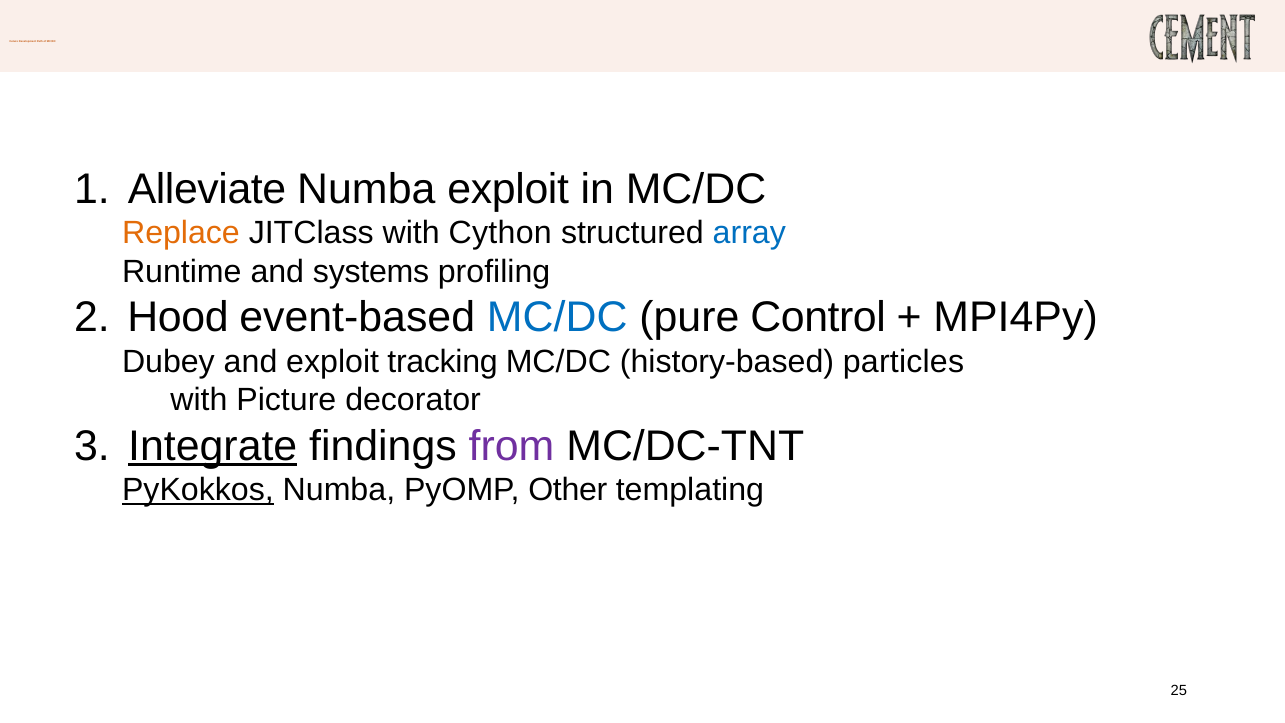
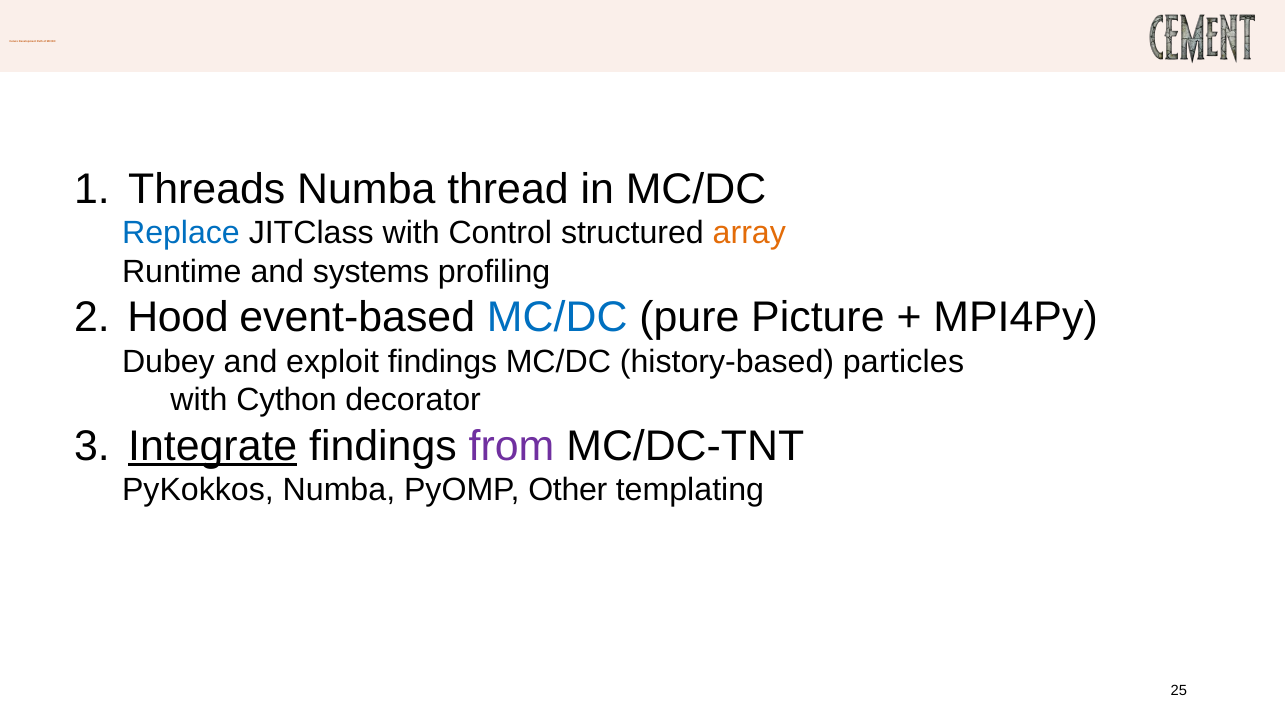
Alleviate: Alleviate -> Threads
Numba exploit: exploit -> thread
Replace colour: orange -> blue
Cython: Cython -> Control
array colour: blue -> orange
Control: Control -> Picture
exploit tracking: tracking -> findings
Picture: Picture -> Cython
PyKokkos underline: present -> none
